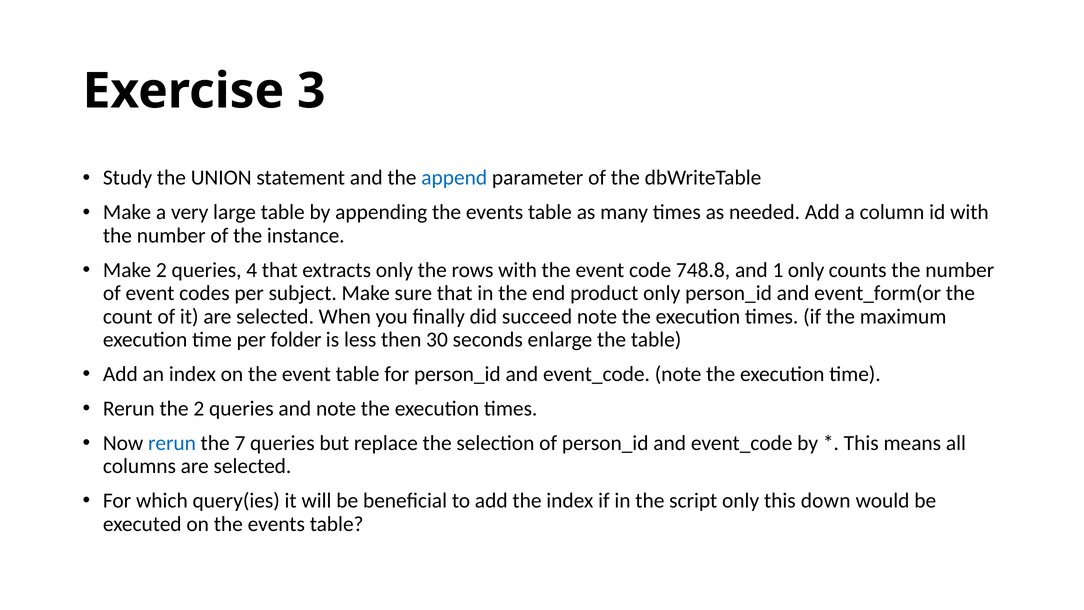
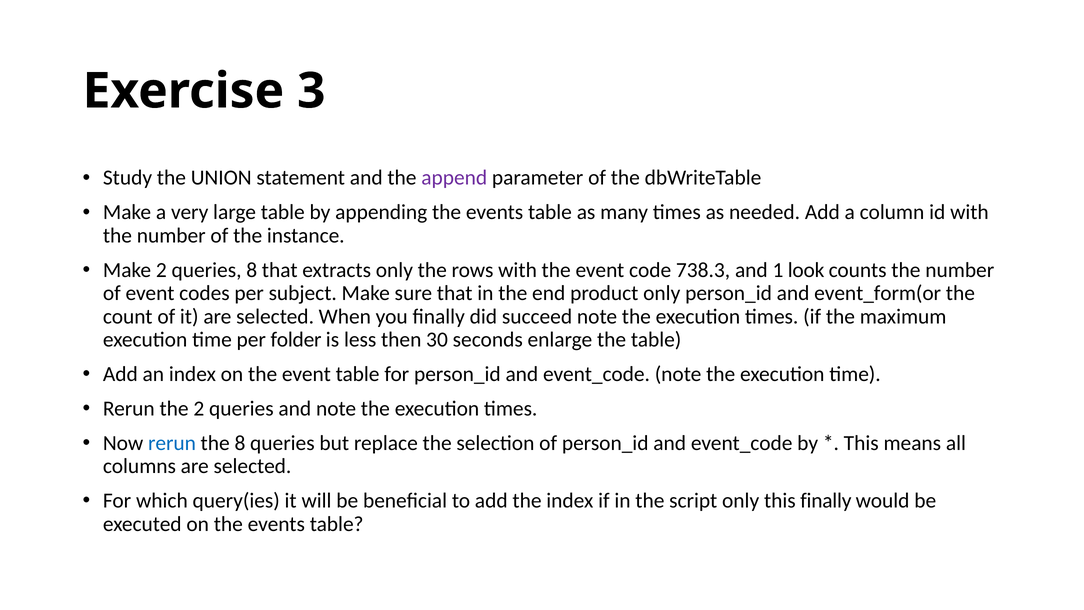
append colour: blue -> purple
queries 4: 4 -> 8
748.8: 748.8 -> 738.3
1 only: only -> look
the 7: 7 -> 8
this down: down -> finally
